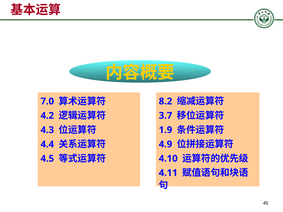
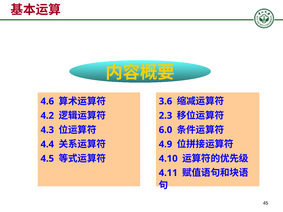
8.2: 8.2 -> 3.6
7.0: 7.0 -> 4.6
3.7: 3.7 -> 2.3
1.9: 1.9 -> 6.0
